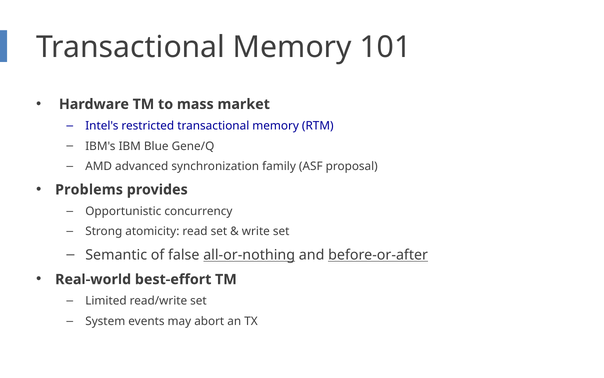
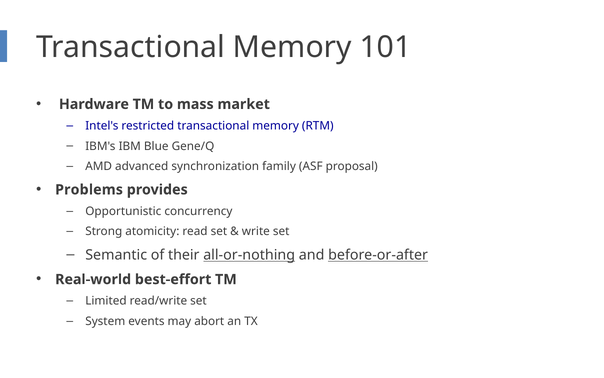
false: false -> their
